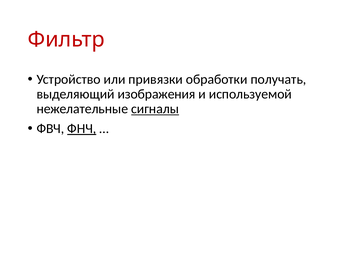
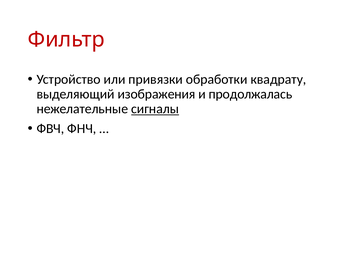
получать: получать -> квадрату
используемой: используемой -> продолжалась
ФНЧ underline: present -> none
